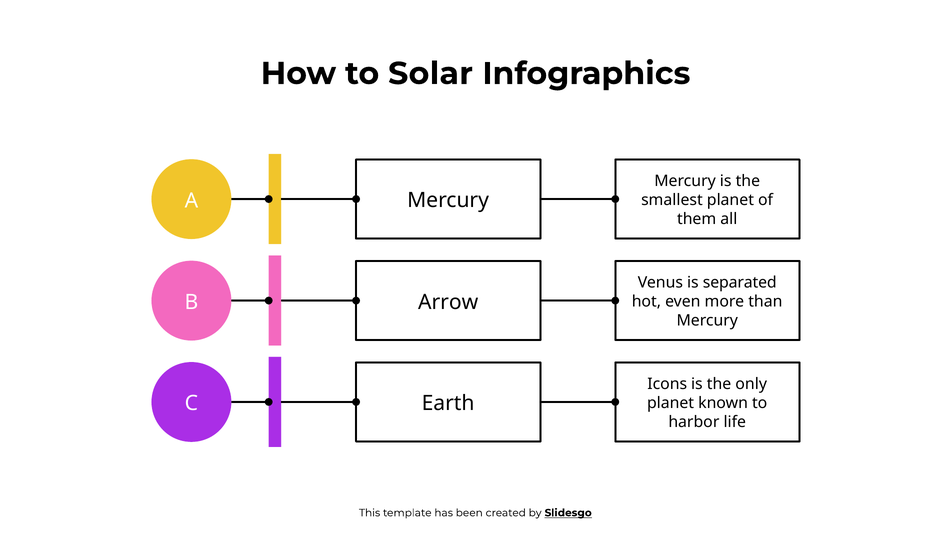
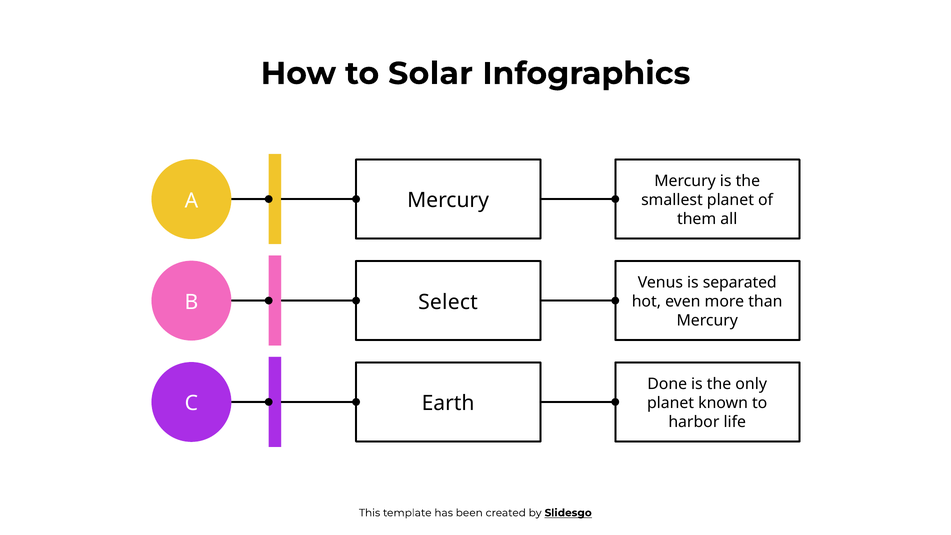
Arrow: Arrow -> Select
Icons: Icons -> Done
